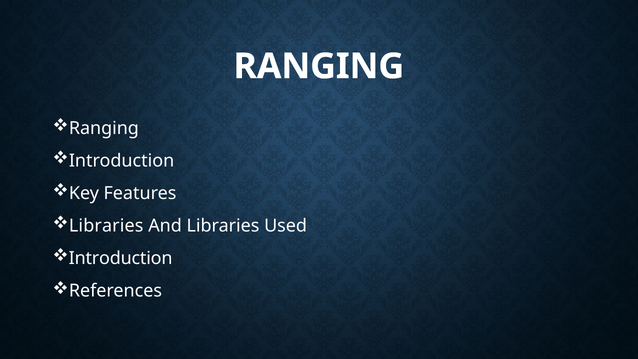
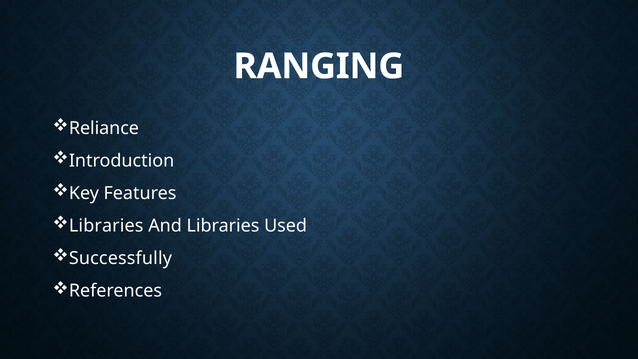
Ranging at (104, 128): Ranging -> Reliance
Introduction at (121, 258): Introduction -> Successfully
